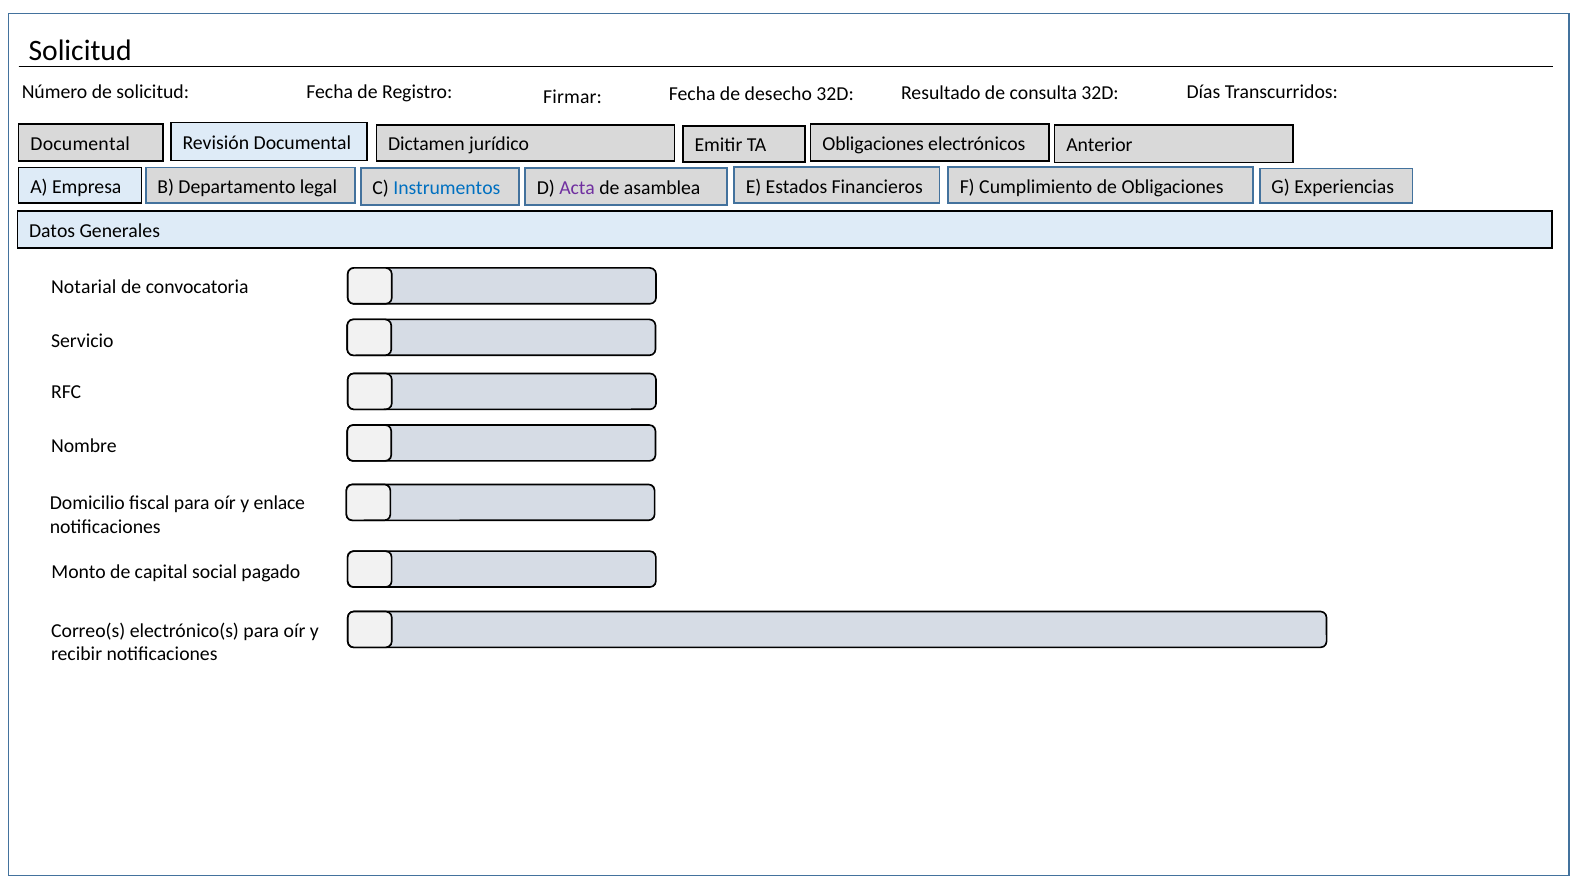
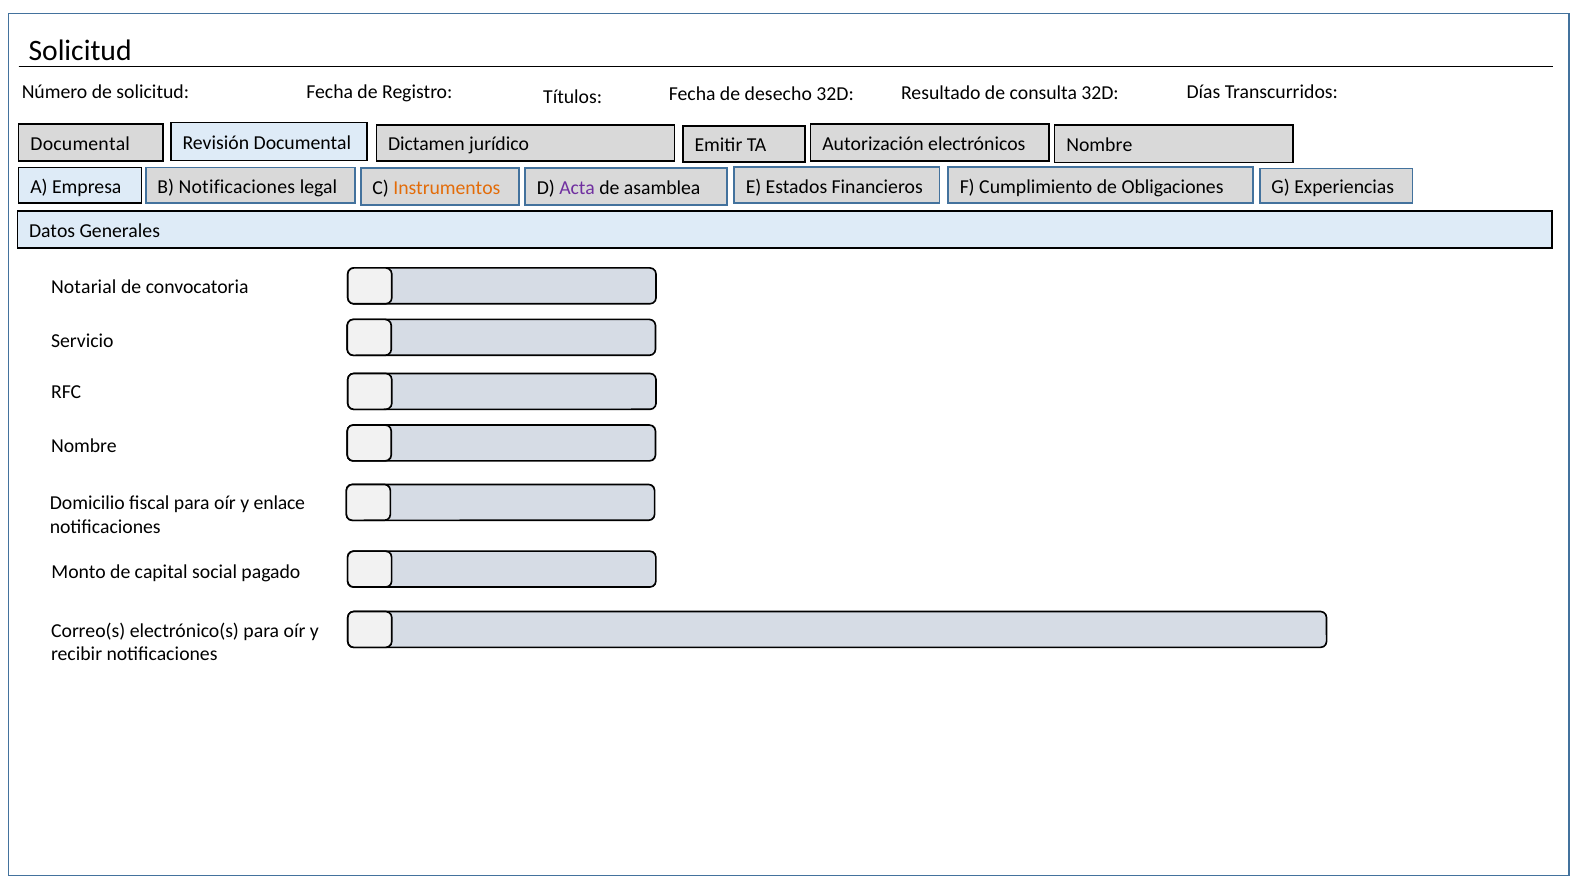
Firmar: Firmar -> Títulos
TA Obligaciones: Obligaciones -> Autorización
electrónicos Anterior: Anterior -> Nombre
B Departamento: Departamento -> Notificaciones
Instrumentos colour: blue -> orange
